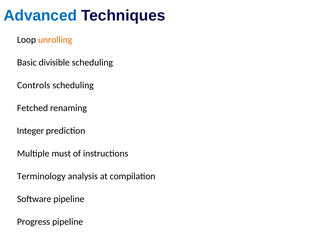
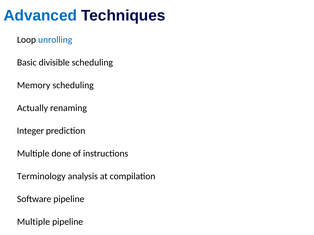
unrolling colour: orange -> blue
Controls: Controls -> Memory
Fetched: Fetched -> Actually
must: must -> done
Progress at (34, 222): Progress -> Multiple
